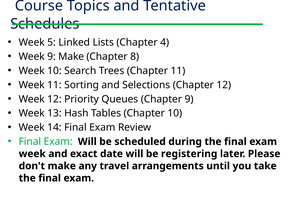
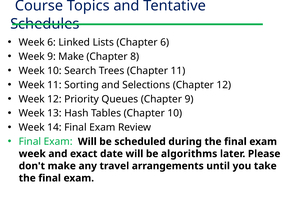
Week 5: 5 -> 6
Chapter 4: 4 -> 6
registering: registering -> algorithms
